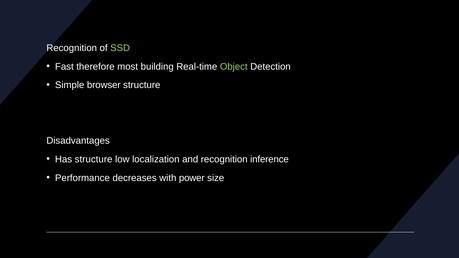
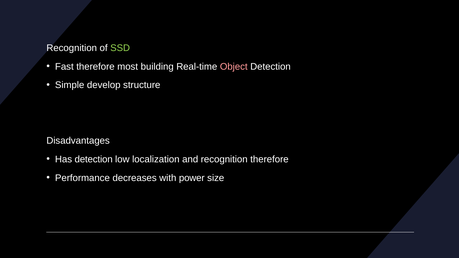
Object colour: light green -> pink
browser: browser -> develop
Has structure: structure -> detection
recognition inference: inference -> therefore
